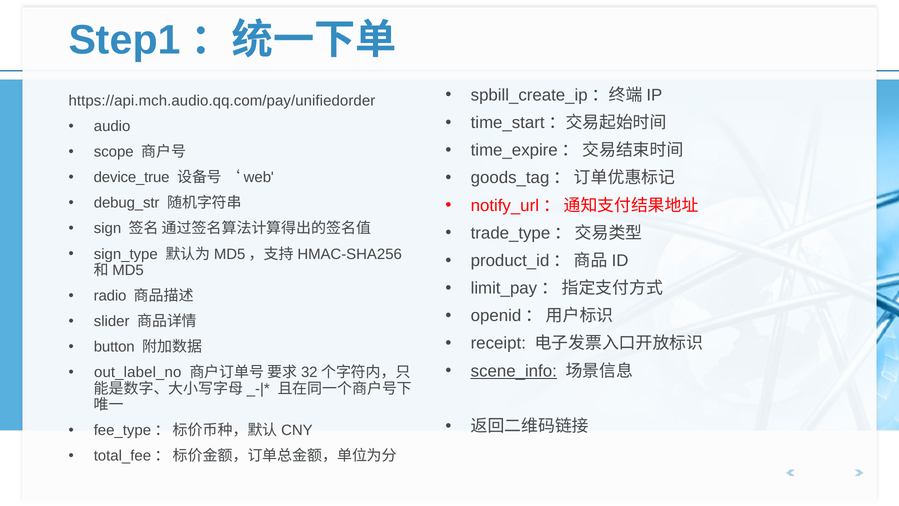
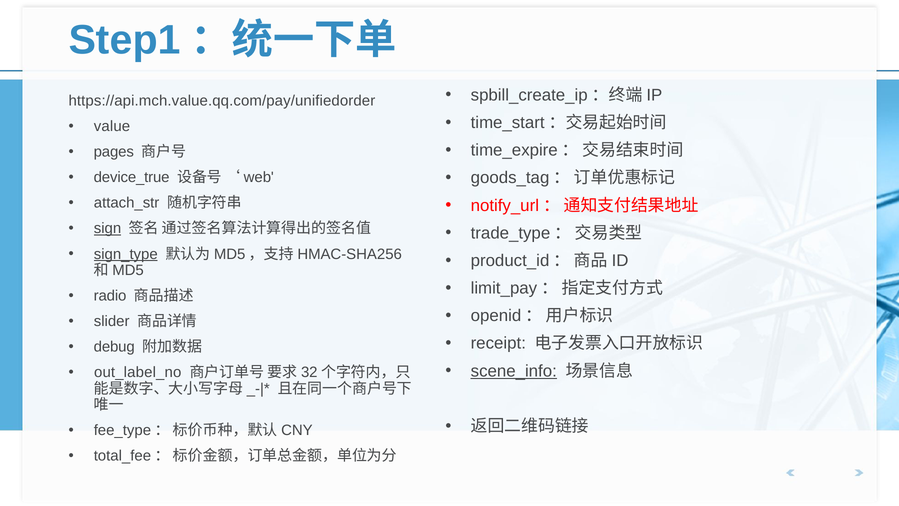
https://api.mch.audio.qq.com/pay/unifiedorder: https://api.mch.audio.qq.com/pay/unifiedorder -> https://api.mch.value.qq.com/pay/unifiedorder
audio: audio -> value
scope: scope -> pages
debug_str: debug_str -> attach_str
sign underline: none -> present
sign_type underline: none -> present
button: button -> debug
